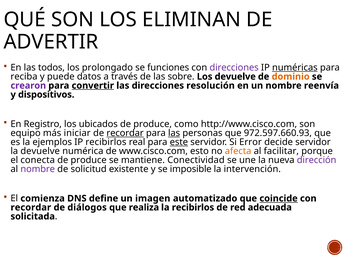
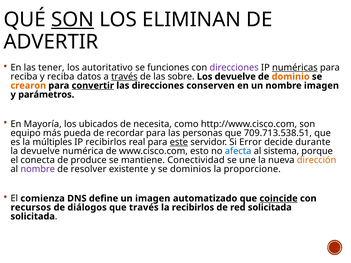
SON at (73, 20) underline: none -> present
todos: todos -> tener
prolongado: prolongado -> autoritativo
y puede: puede -> reciba
través at (124, 77) underline: none -> present
crearon colour: purple -> orange
resolución: resolución -> conserven
nombre reenvía: reenvía -> imagen
dispositivos: dispositivos -> parámetros
Registro: Registro -> Mayoría
produce at (153, 124): produce -> necesita
iniciar: iniciar -> pueda
recordar at (125, 133) underline: present -> none
las at (174, 133) underline: present -> none
972.597.660.93: 972.597.660.93 -> 709.713.538.51
ejemplos: ejemplos -> múltiples
decide servidor: servidor -> durante
afecta colour: orange -> blue
facilitar: facilitar -> sistema
dirección colour: purple -> orange
solicitud: solicitud -> resolver
imposible: imposible -> dominios
intervención: intervención -> proporcione
recordar at (31, 208): recordar -> recursos
que realiza: realiza -> través
red adecuada: adecuada -> solicitada
